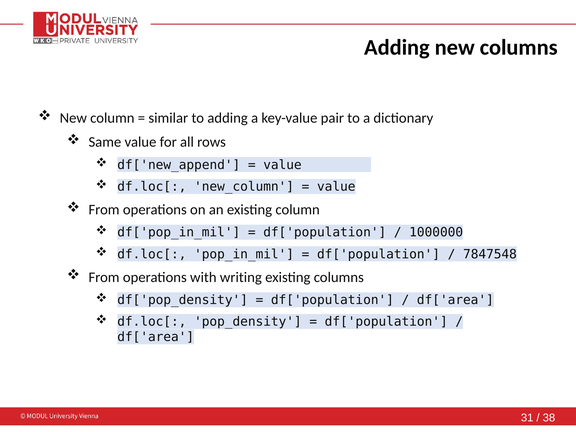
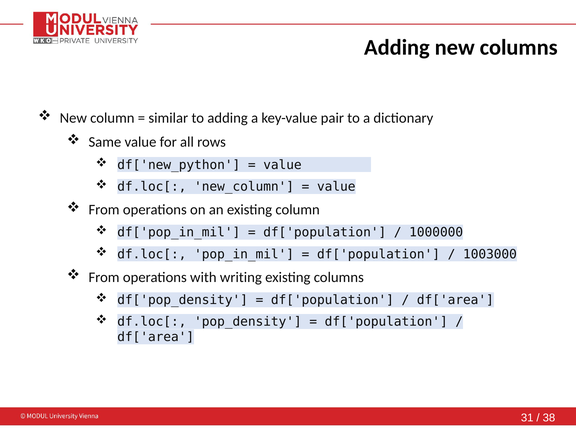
df['new_append: df['new_append -> df['new_python
7847548: 7847548 -> 1003000
